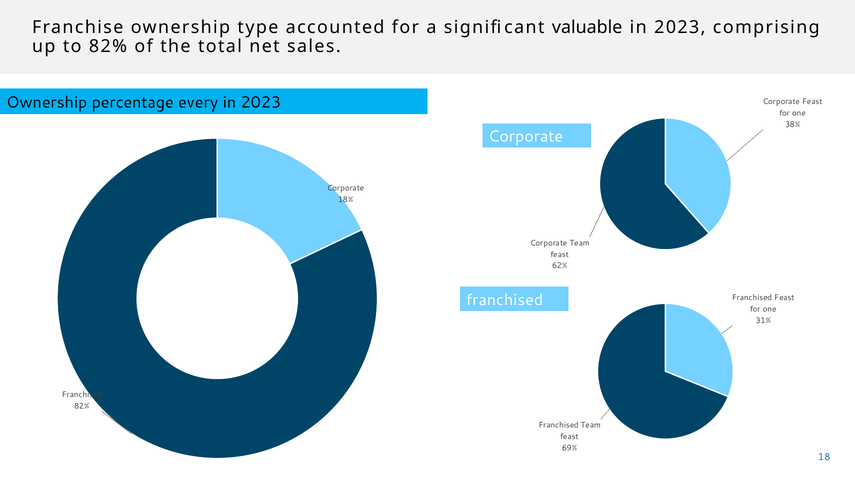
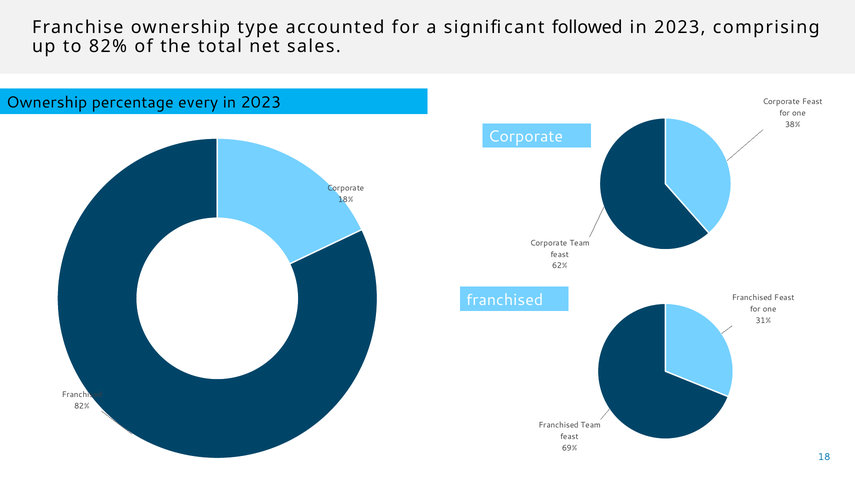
valuable: valuable -> followed
